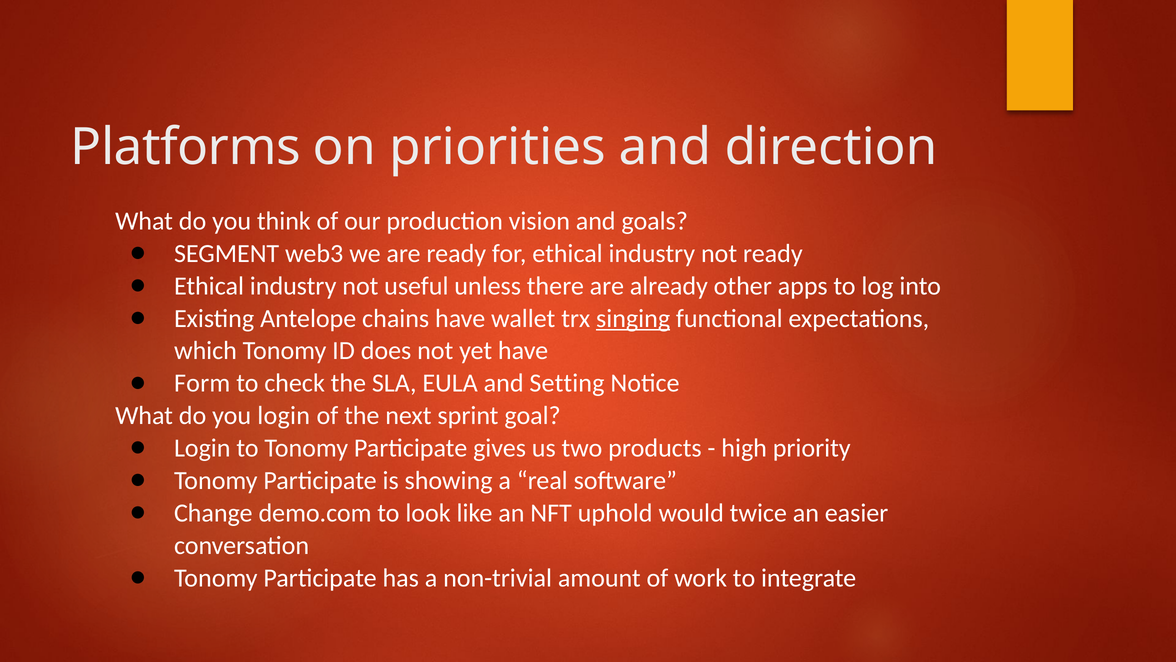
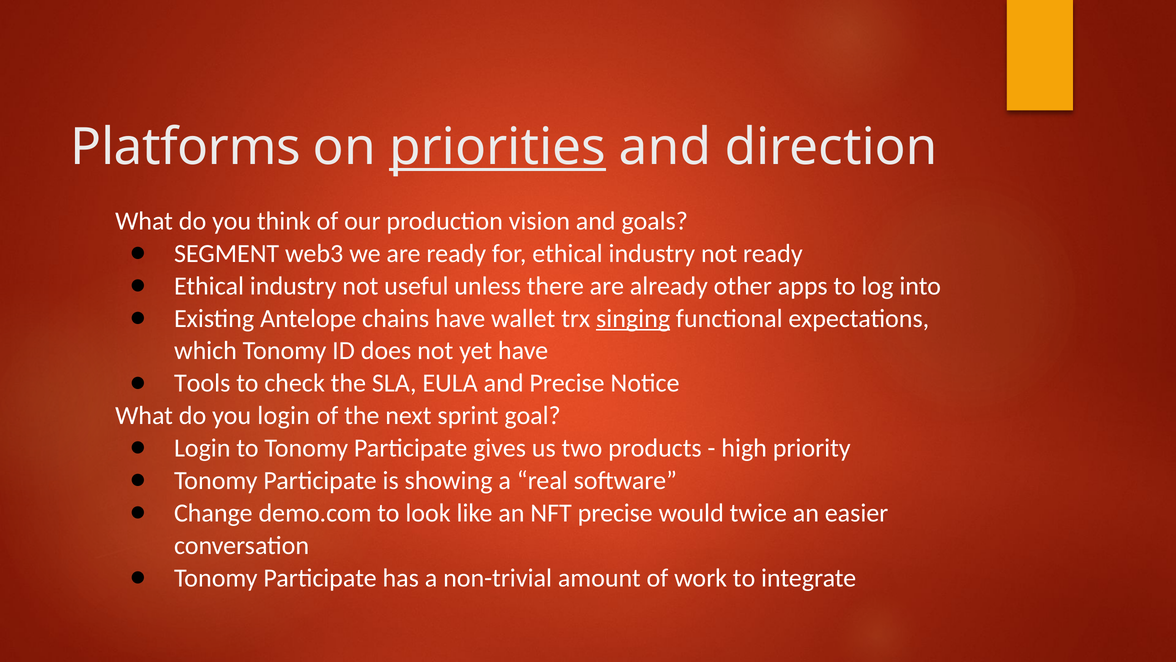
priorities underline: none -> present
Form: Form -> Tools
and Setting: Setting -> Precise
NFT uphold: uphold -> precise
